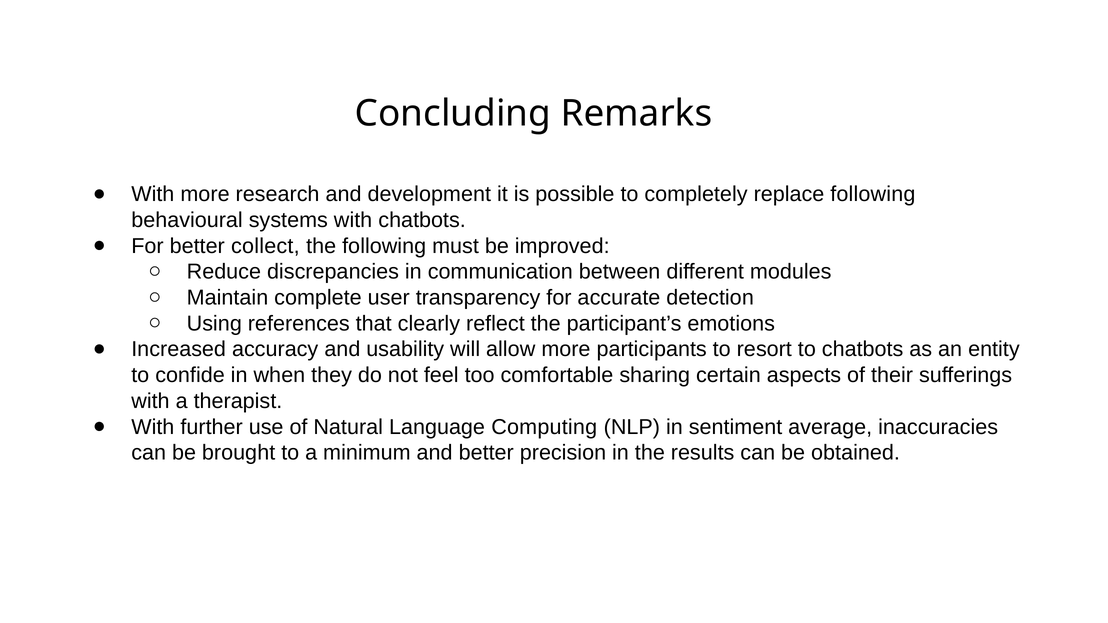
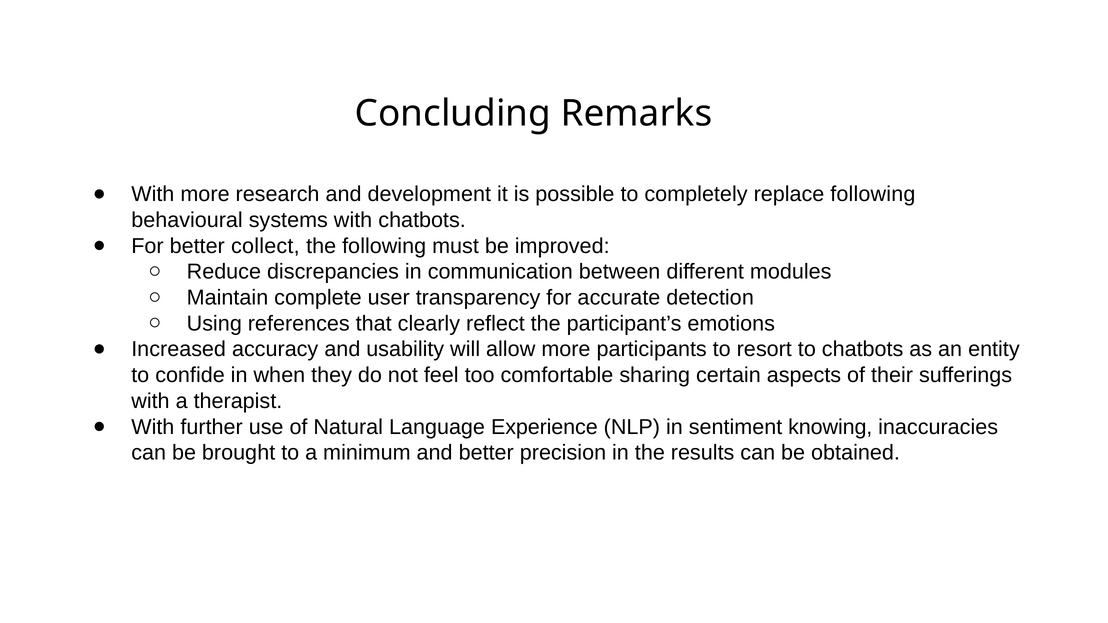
Computing: Computing -> Experience
average: average -> knowing
